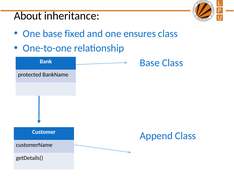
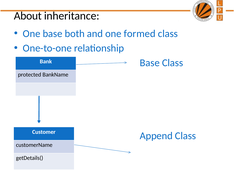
fixed: fixed -> both
ensures: ensures -> formed
